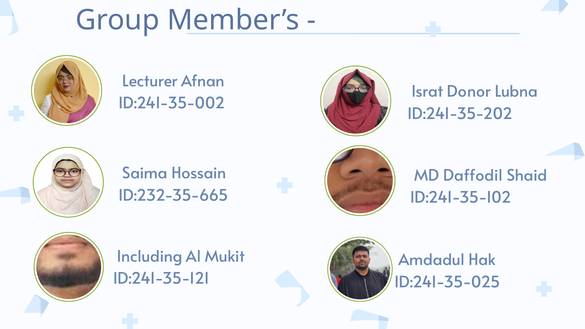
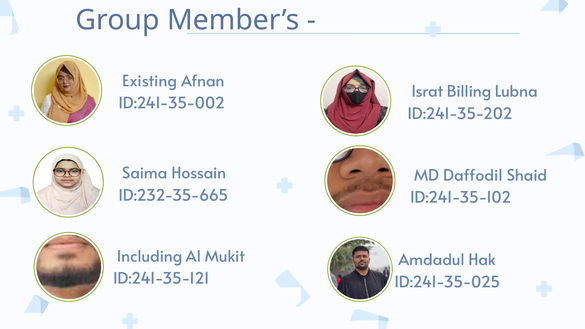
Lecturer: Lecturer -> Existing
Donor: Donor -> Billing
